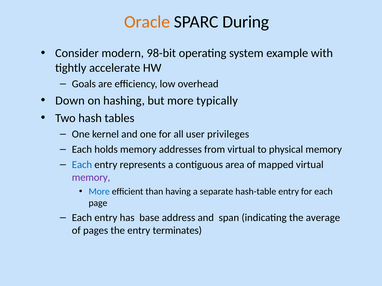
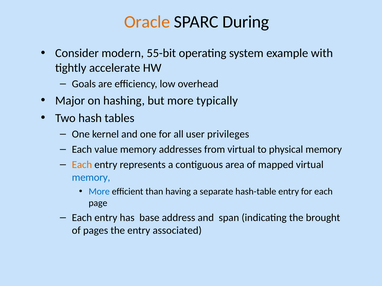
98-bit: 98-bit -> 55-bit
Down: Down -> Major
holds: holds -> value
Each at (82, 165) colour: blue -> orange
memory at (91, 178) colour: purple -> blue
average: average -> brought
terminates: terminates -> associated
